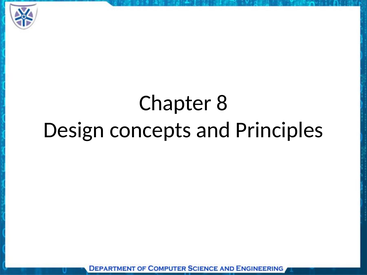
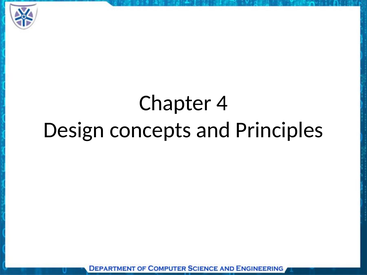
8: 8 -> 4
